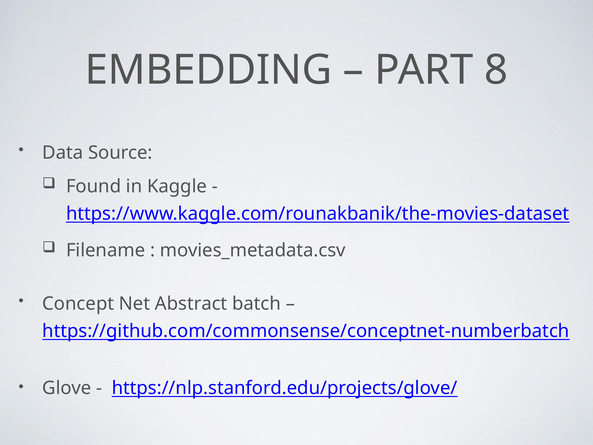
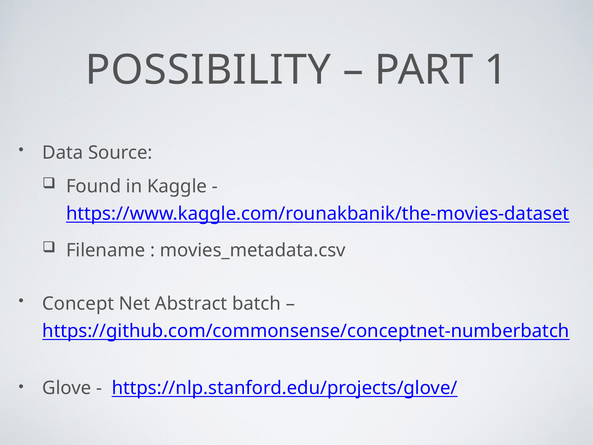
EMBEDDING: EMBEDDING -> POSSIBILITY
8: 8 -> 1
